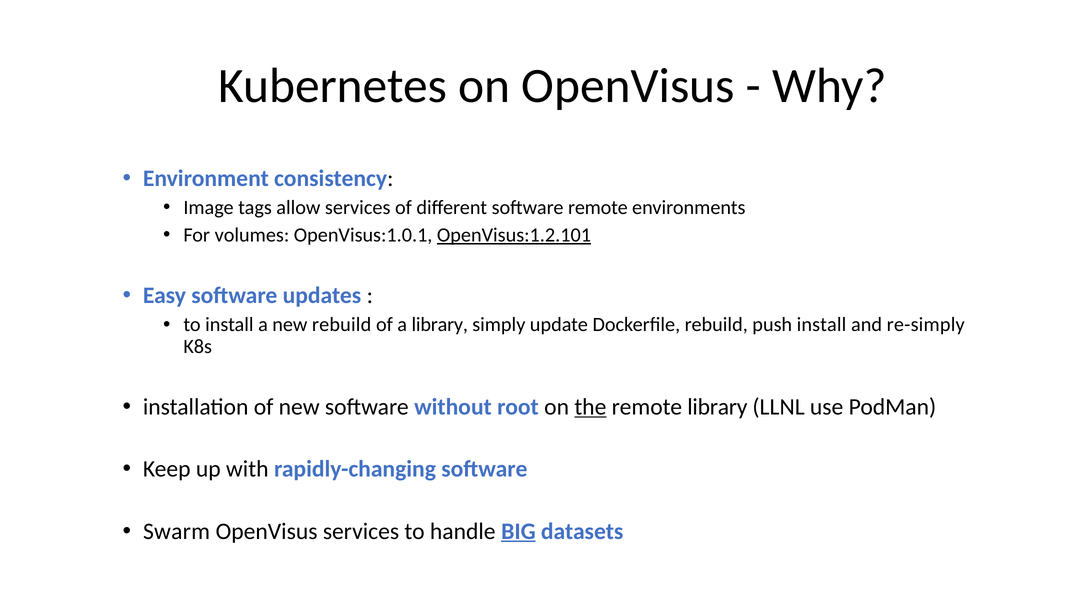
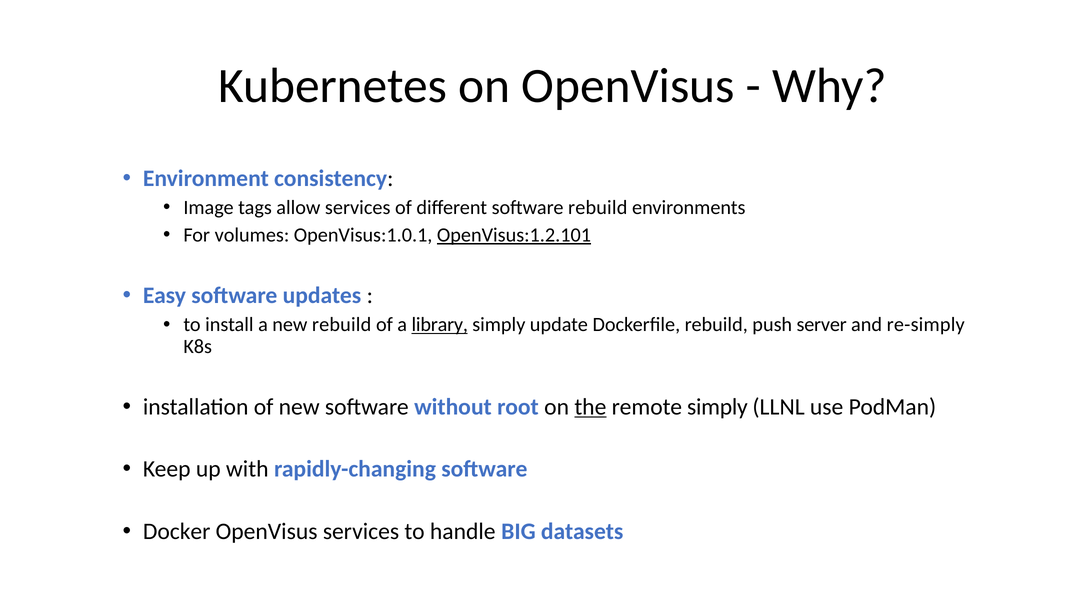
software remote: remote -> rebuild
library at (440, 325) underline: none -> present
push install: install -> server
remote library: library -> simply
Swarm: Swarm -> Docker
BIG underline: present -> none
